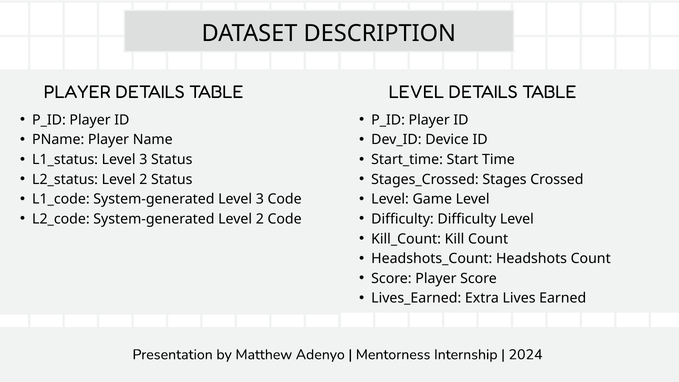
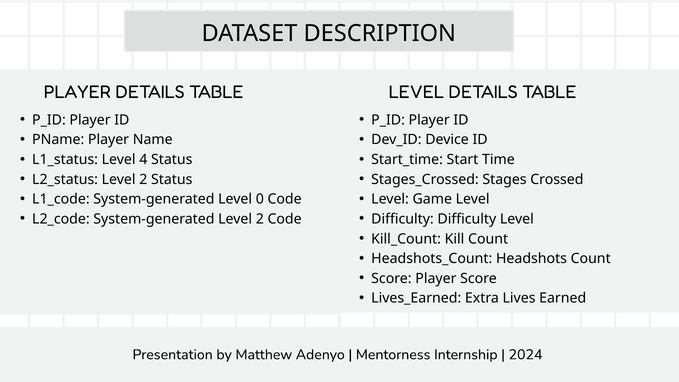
L1_status Level 3: 3 -> 4
System-generated Level 3: 3 -> 0
